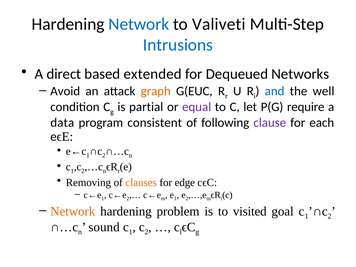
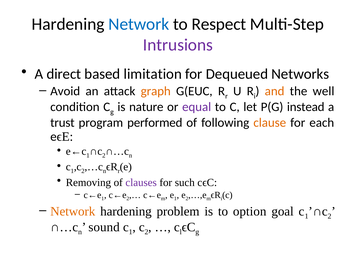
Valiveti: Valiveti -> Respect
Intrusions colour: blue -> purple
extended: extended -> limitation
and colour: blue -> orange
partial: partial -> nature
require: require -> instead
data: data -> trust
consistent: consistent -> performed
clause colour: purple -> orange
clauses colour: orange -> purple
edge: edge -> such
visited: visited -> option
